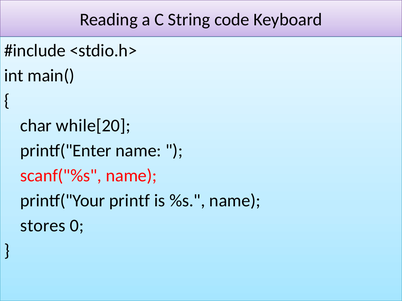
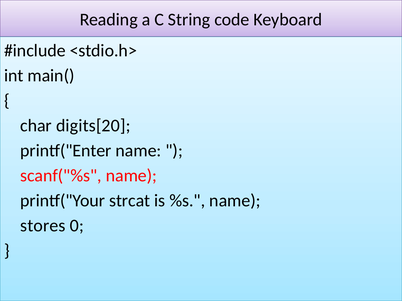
while[20: while[20 -> digits[20
printf: printf -> strcat
